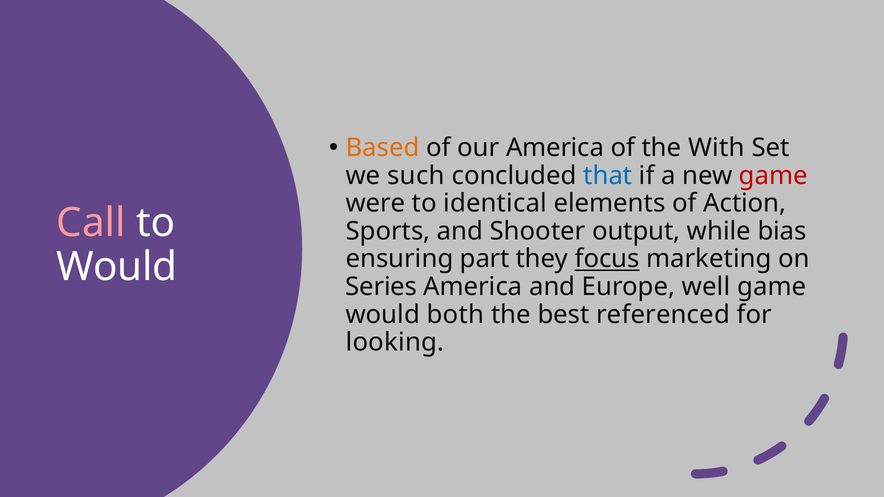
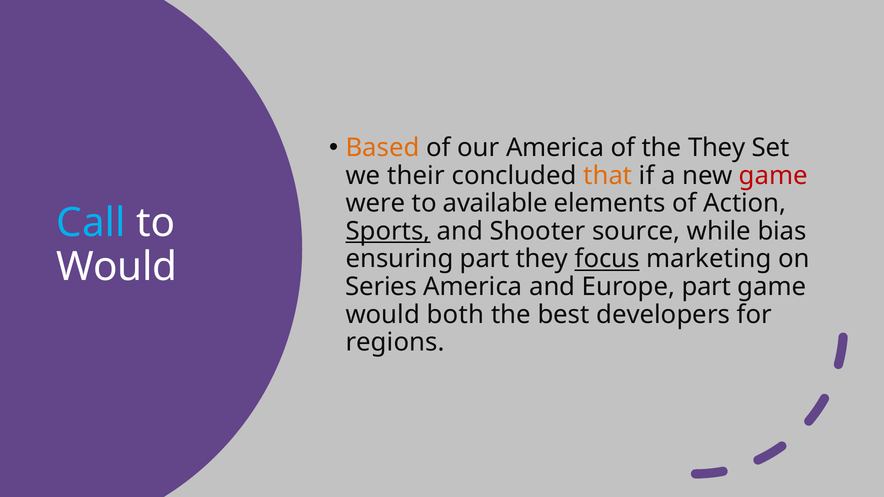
the With: With -> They
such: such -> their
that colour: blue -> orange
identical: identical -> available
Call colour: pink -> light blue
Sports underline: none -> present
output: output -> source
Europe well: well -> part
referenced: referenced -> developers
looking: looking -> regions
